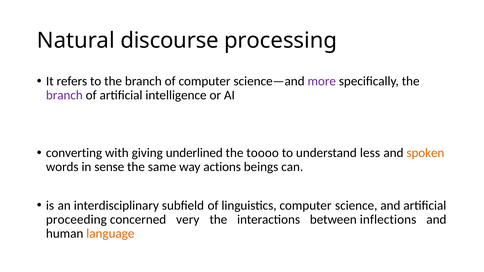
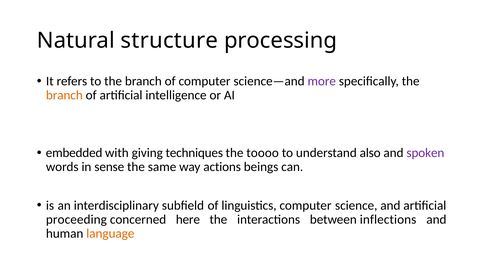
discourse: discourse -> structure
branch at (64, 95) colour: purple -> orange
converting: converting -> embedded
underlined: underlined -> techniques
less: less -> also
spoken colour: orange -> purple
very: very -> here
